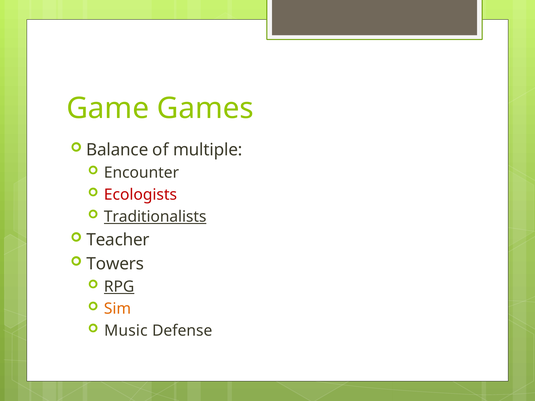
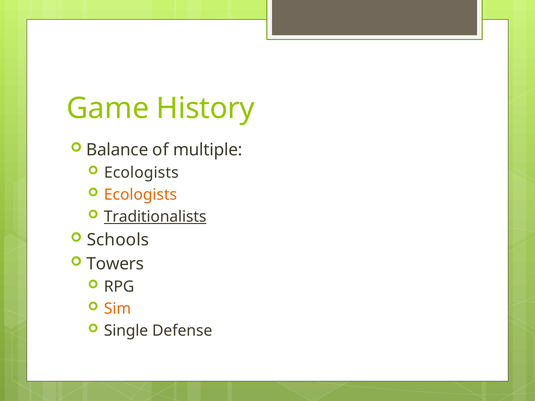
Games: Games -> History
Encounter at (141, 173): Encounter -> Ecologists
Ecologists at (140, 195) colour: red -> orange
Teacher: Teacher -> Schools
RPG underline: present -> none
Music: Music -> Single
